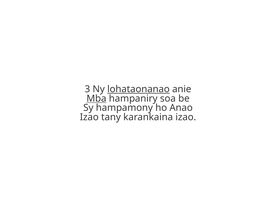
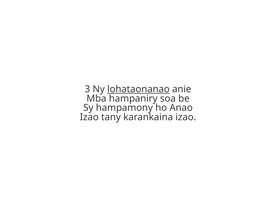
Mba underline: present -> none
